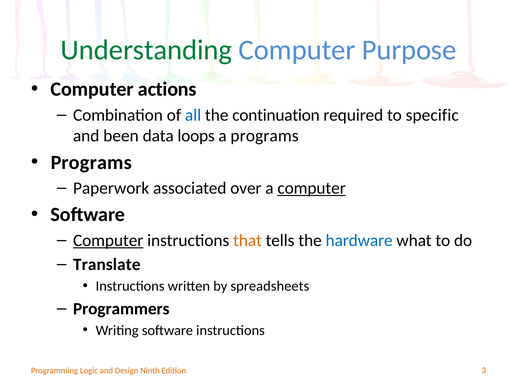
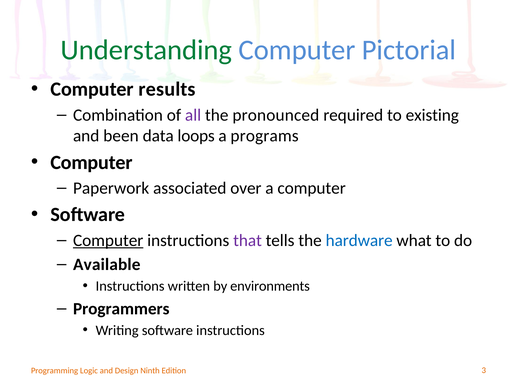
Purpose: Purpose -> Pictorial
actions: actions -> results
all colour: blue -> purple
continuation: continuation -> pronounced
specific: specific -> existing
Programs at (91, 162): Programs -> Computer
computer at (312, 188) underline: present -> none
that colour: orange -> purple
Translate: Translate -> Available
spreadsheets: spreadsheets -> environments
